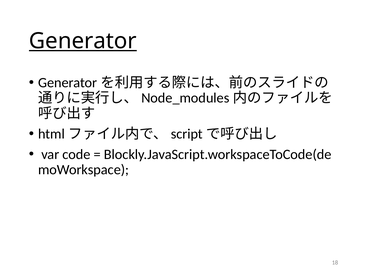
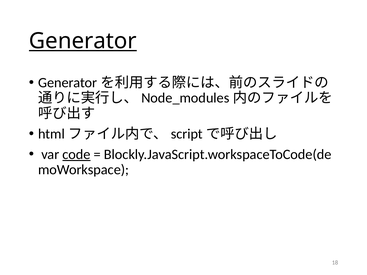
code underline: none -> present
